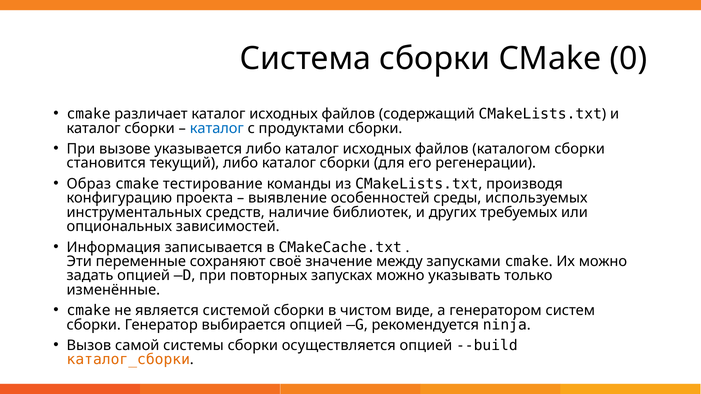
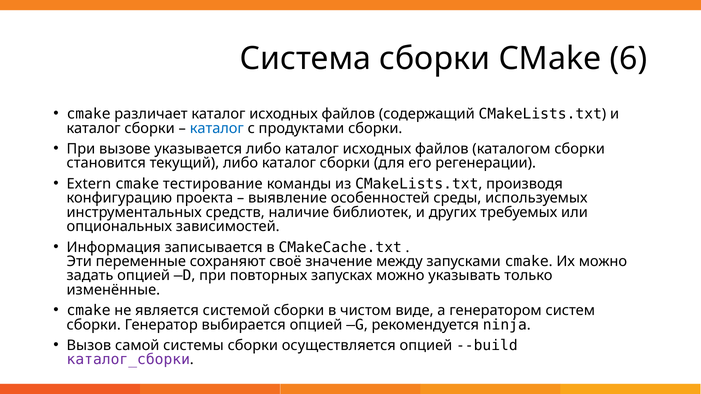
0: 0 -> 6
Образ: Образ -> Extern
каталог_сборки colour: orange -> purple
